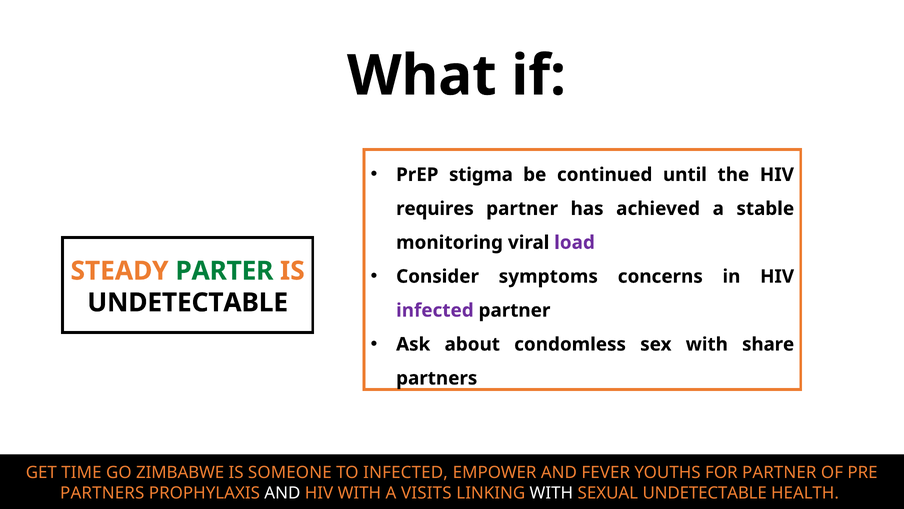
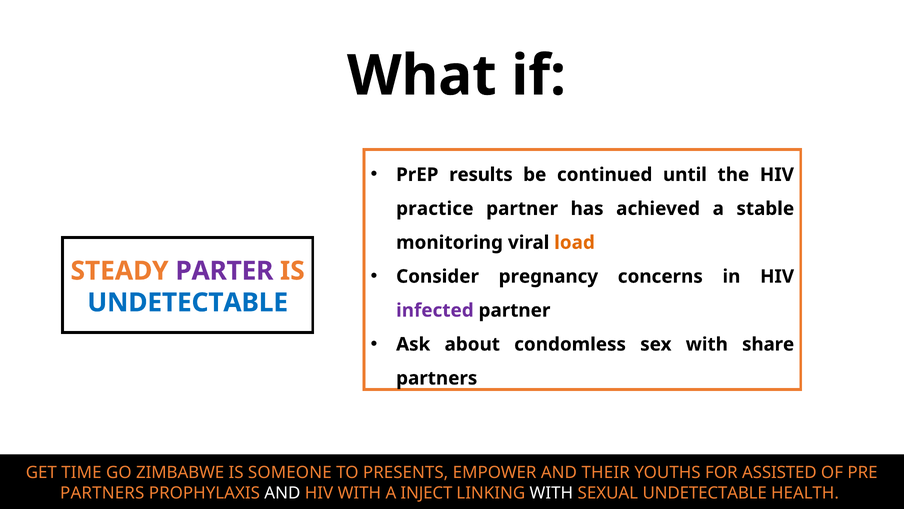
stigma: stigma -> results
requires: requires -> practice
load colour: purple -> orange
PARTER colour: green -> purple
symptoms: symptoms -> pregnancy
UNDETECTABLE at (188, 302) colour: black -> blue
TO INFECTED: INFECTED -> PRESENTS
FEVER: FEVER -> THEIR
FOR PARTNER: PARTNER -> ASSISTED
VISITS: VISITS -> INJECT
